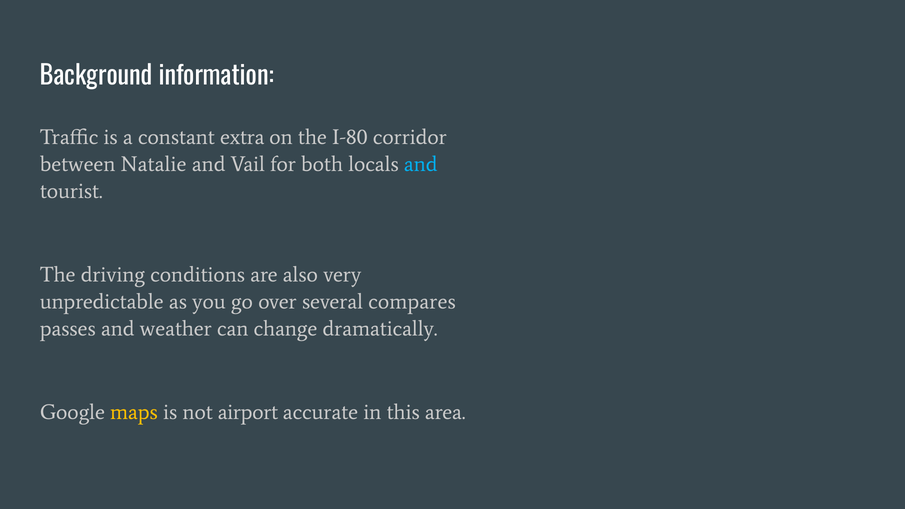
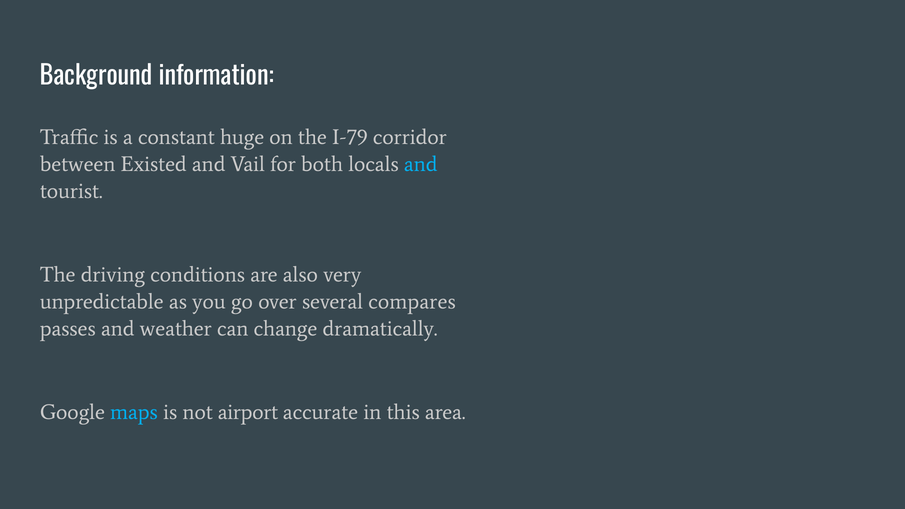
extra: extra -> huge
I-80: I-80 -> I-79
Natalie: Natalie -> Existed
maps colour: yellow -> light blue
